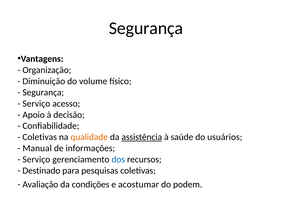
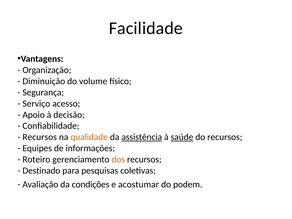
Segurança at (146, 28): Segurança -> Facilidade
Coletivas at (40, 137): Coletivas -> Recursos
saúde underline: none -> present
do usuários: usuários -> recursos
Manual: Manual -> Equipes
Serviço at (36, 159): Serviço -> Roteiro
dos colour: blue -> orange
